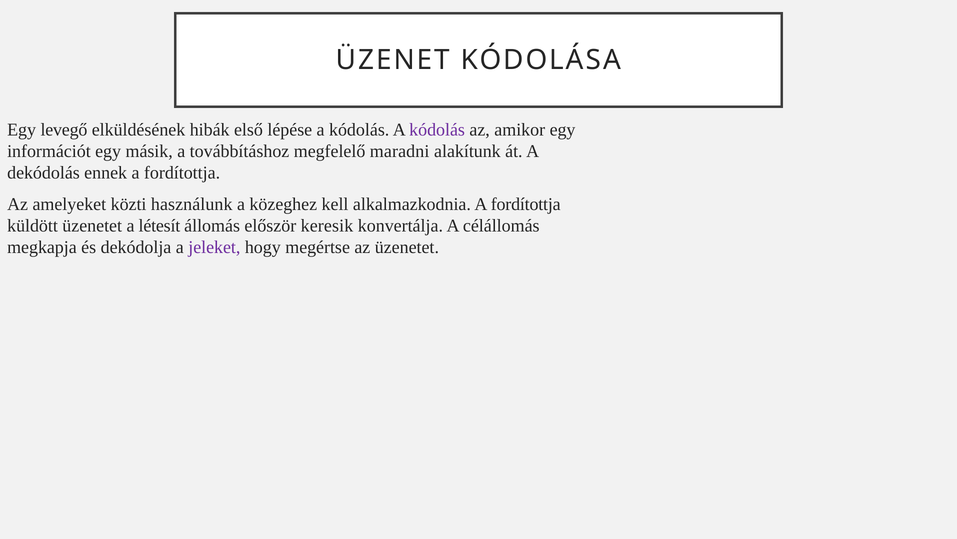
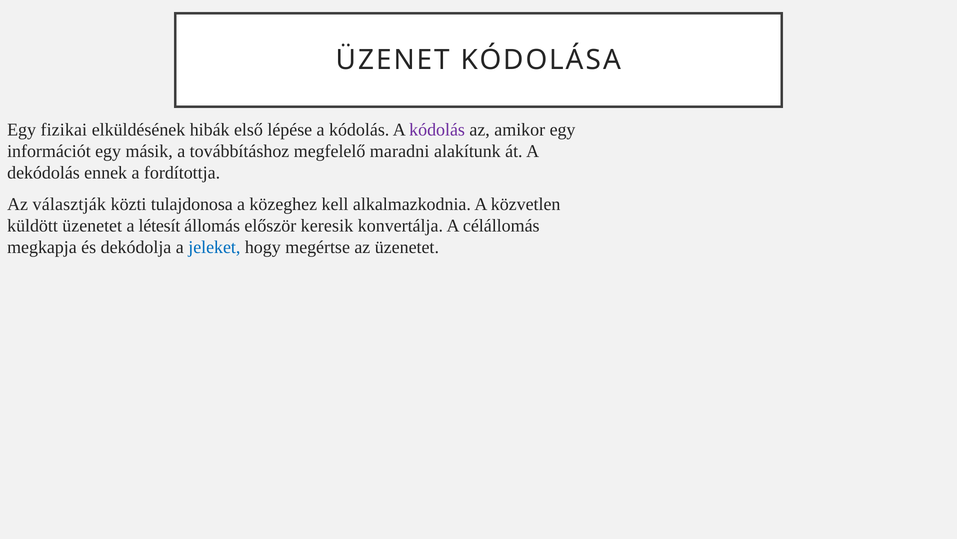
levegő: levegő -> fizikai
amelyeket: amelyeket -> választják
használunk: használunk -> tulajdonosa
alkalmazkodnia A fordítottja: fordítottja -> közvetlen
jeleket colour: purple -> blue
